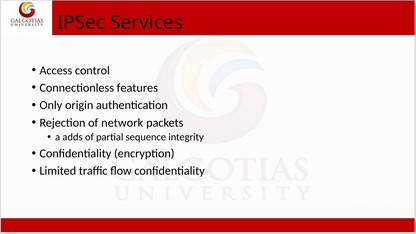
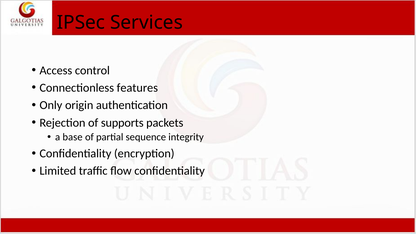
network: network -> supports
adds: adds -> base
